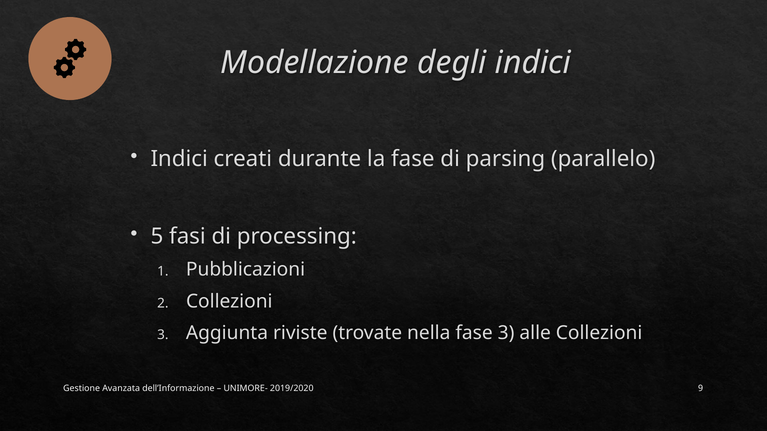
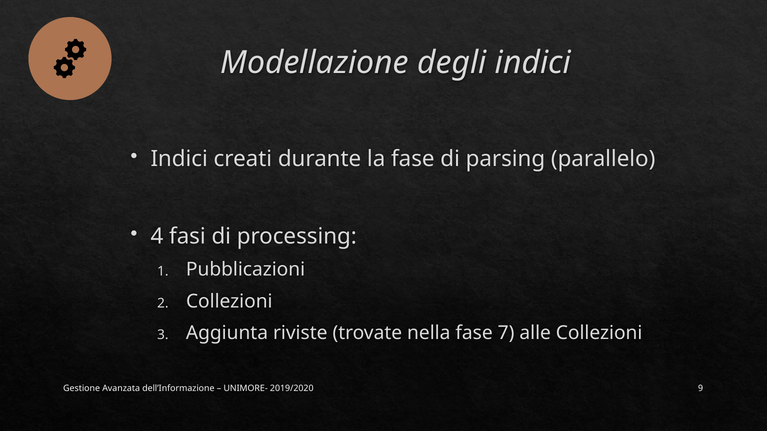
5: 5 -> 4
fase 3: 3 -> 7
